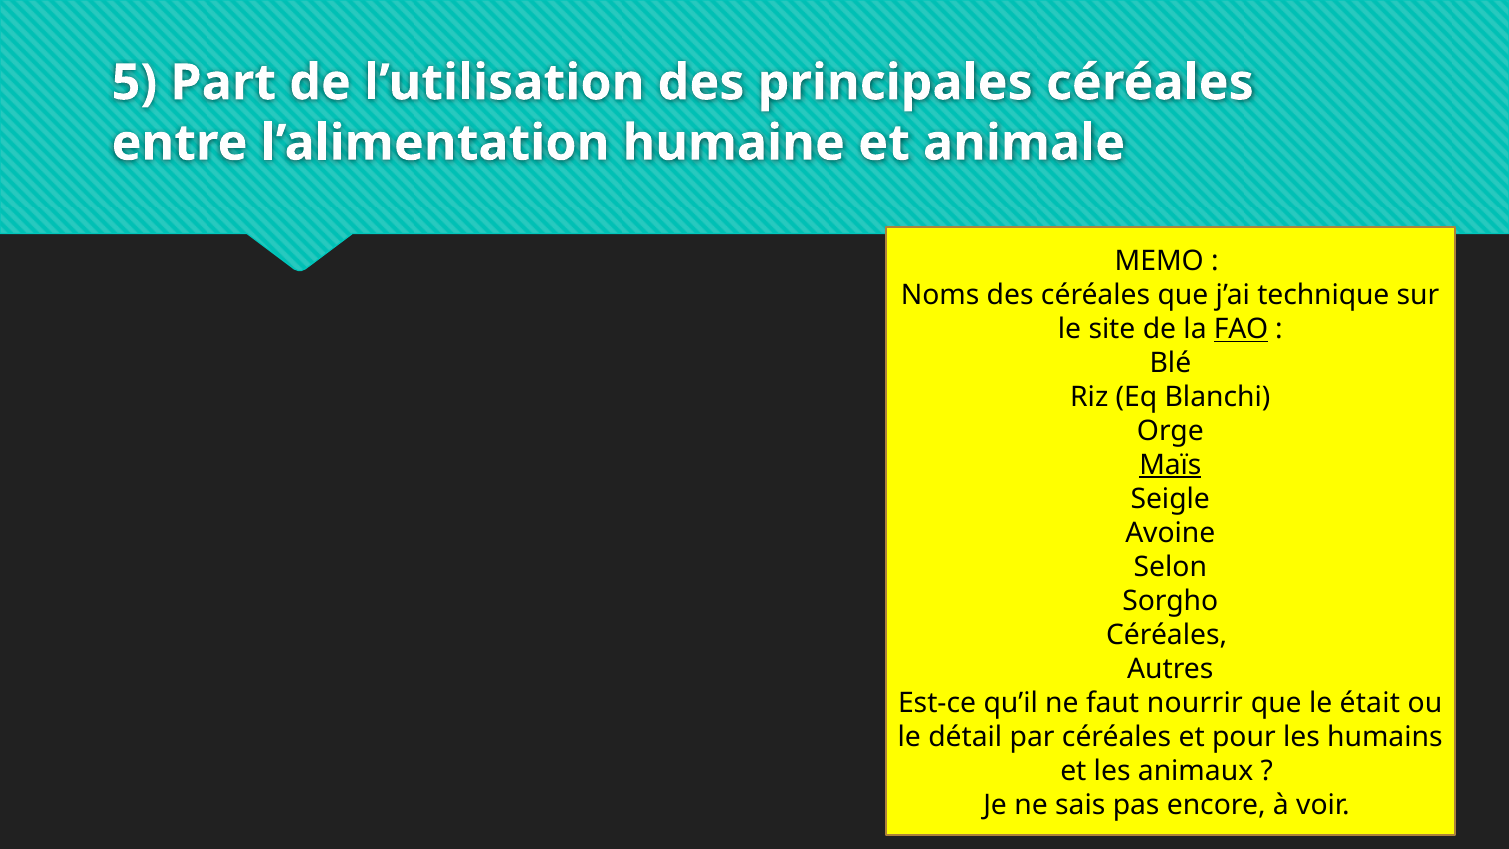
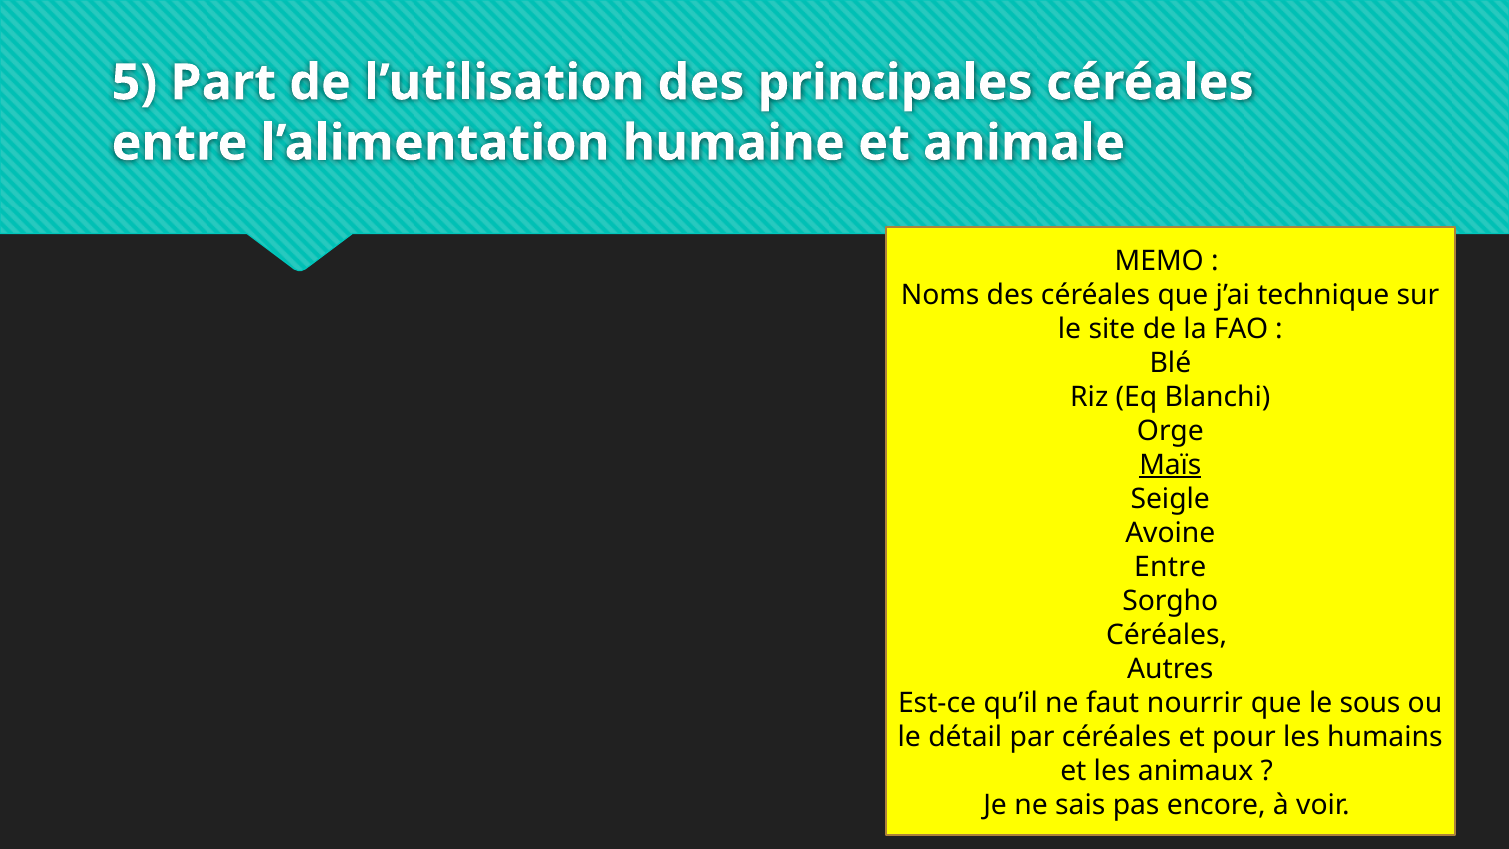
FAO underline: present -> none
Selon at (1170, 567): Selon -> Entre
était: était -> sous
